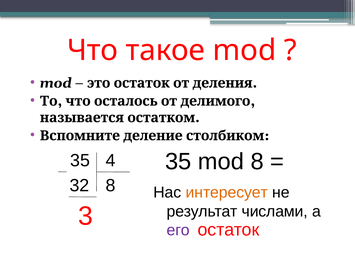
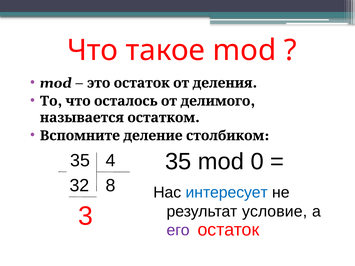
mod 8: 8 -> 0
интересует colour: orange -> blue
числами: числами -> условие
